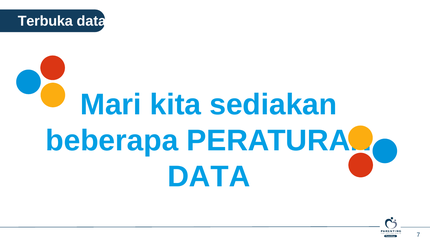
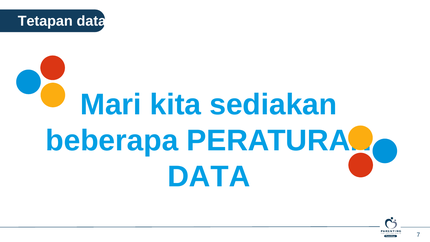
Terbuka: Terbuka -> Tetapan
